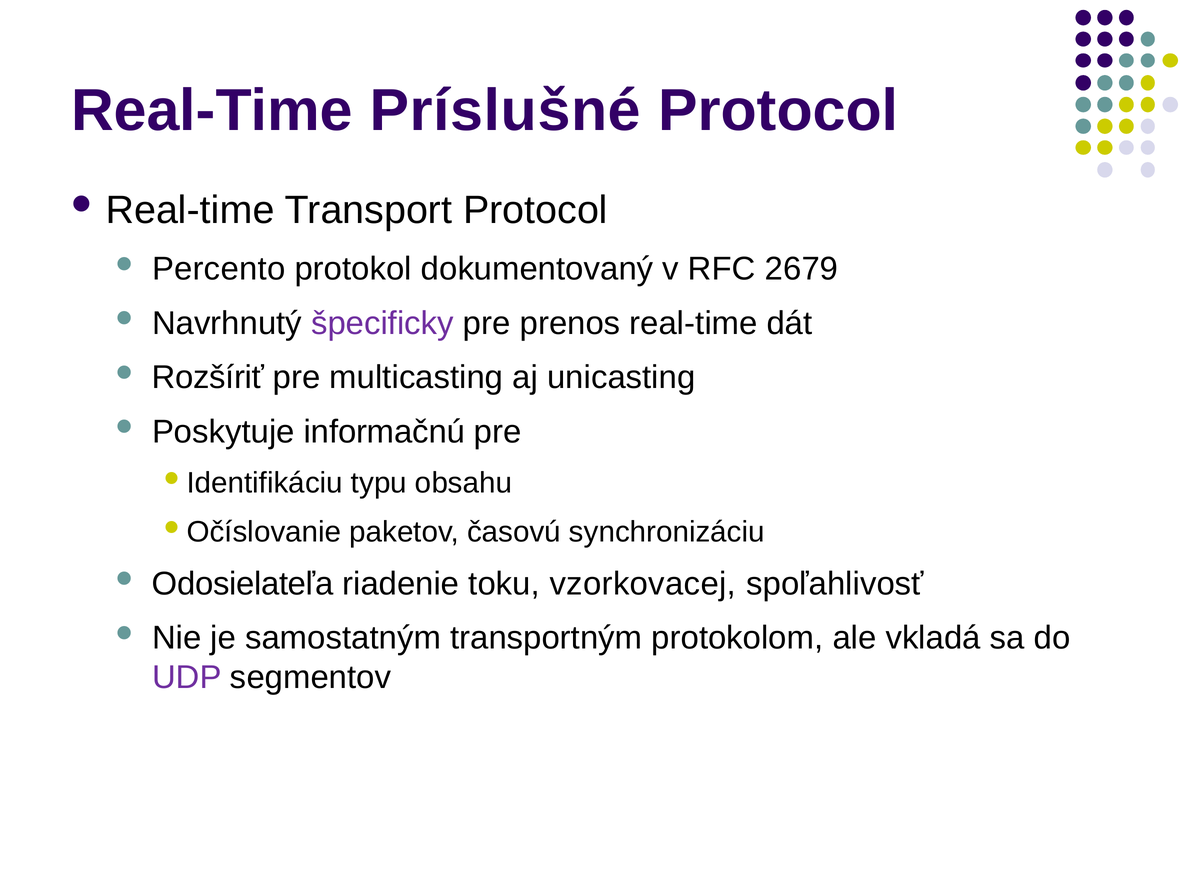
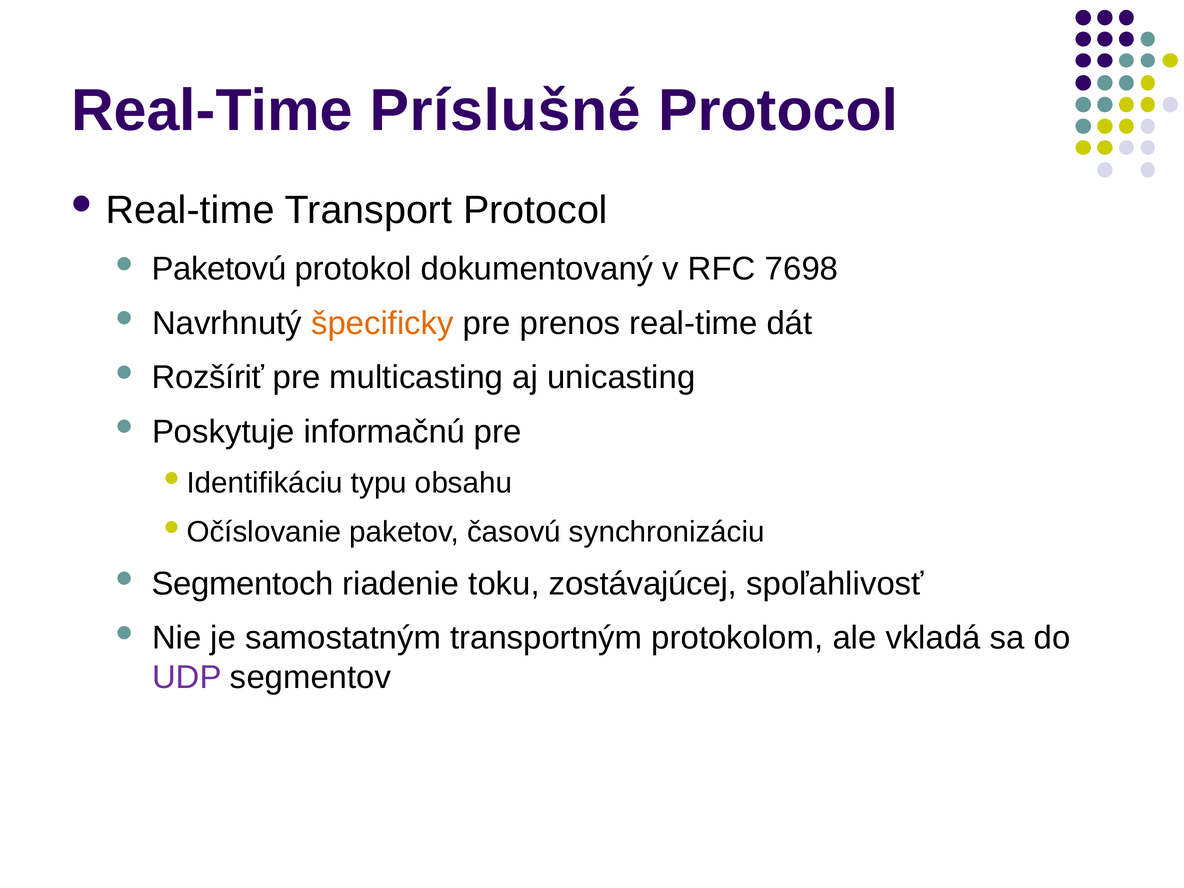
Percento: Percento -> Paketovú
2679: 2679 -> 7698
špecificky colour: purple -> orange
Odosielateľa: Odosielateľa -> Segmentoch
vzorkovacej: vzorkovacej -> zostávajúcej
